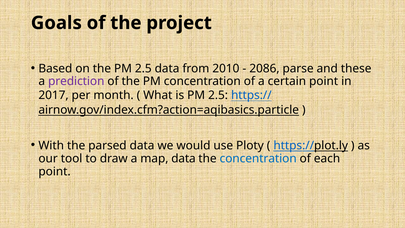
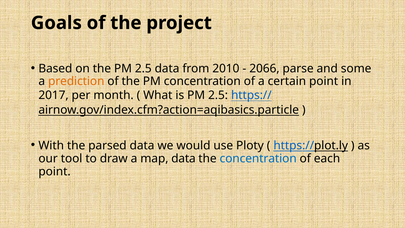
2086: 2086 -> 2066
these: these -> some
prediction colour: purple -> orange
